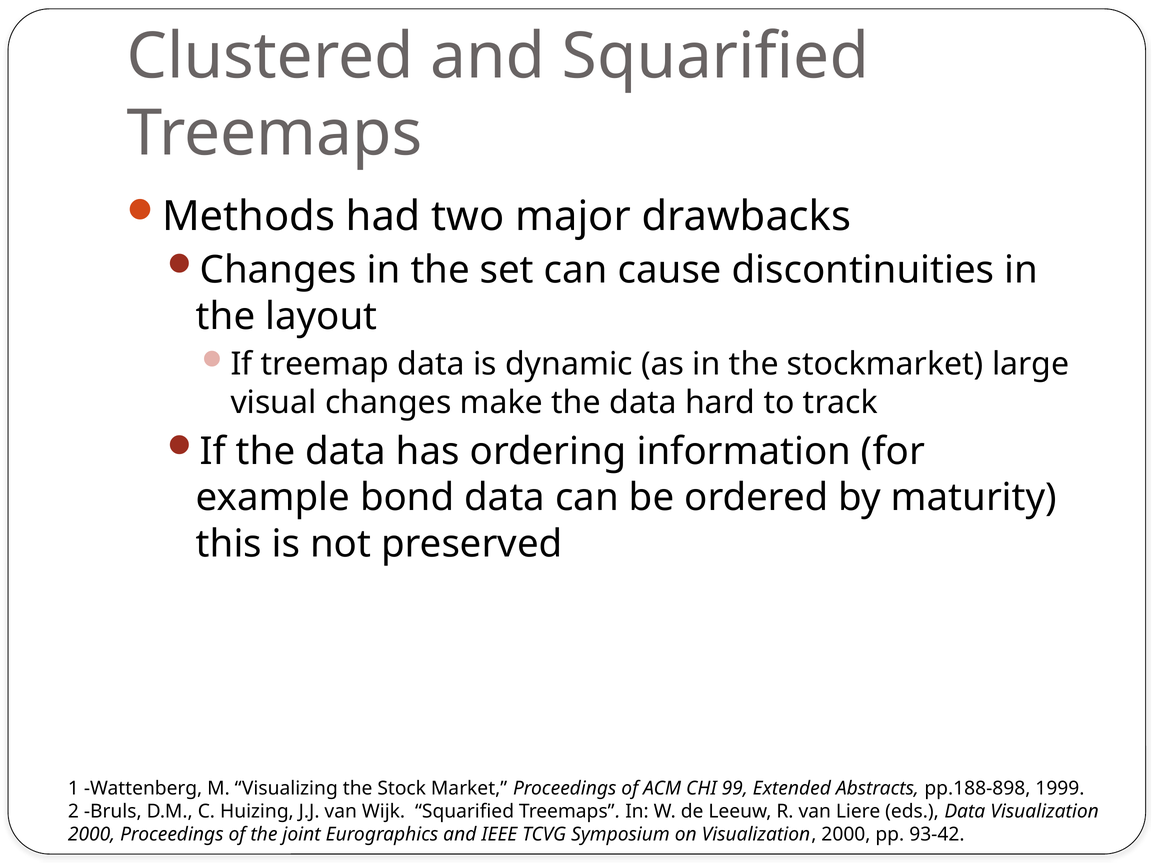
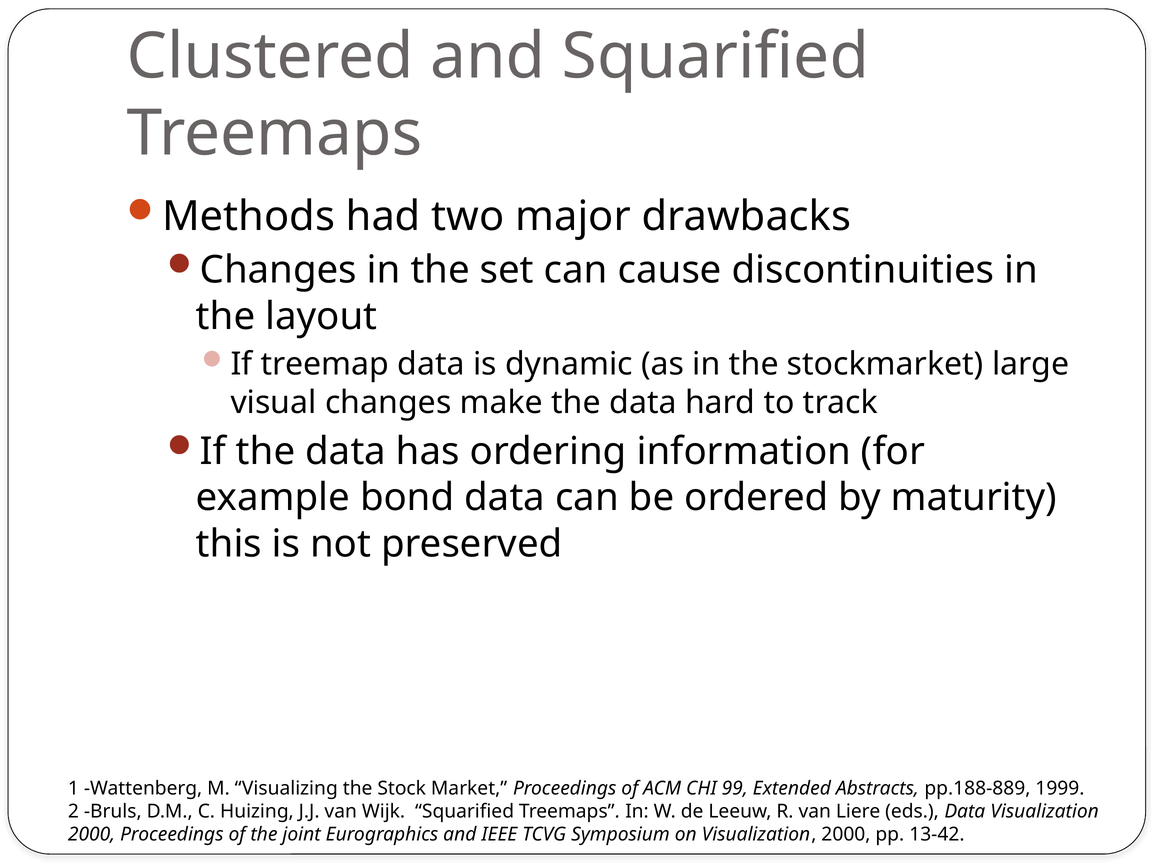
pp.188-898: pp.188-898 -> pp.188-889
93-42: 93-42 -> 13-42
